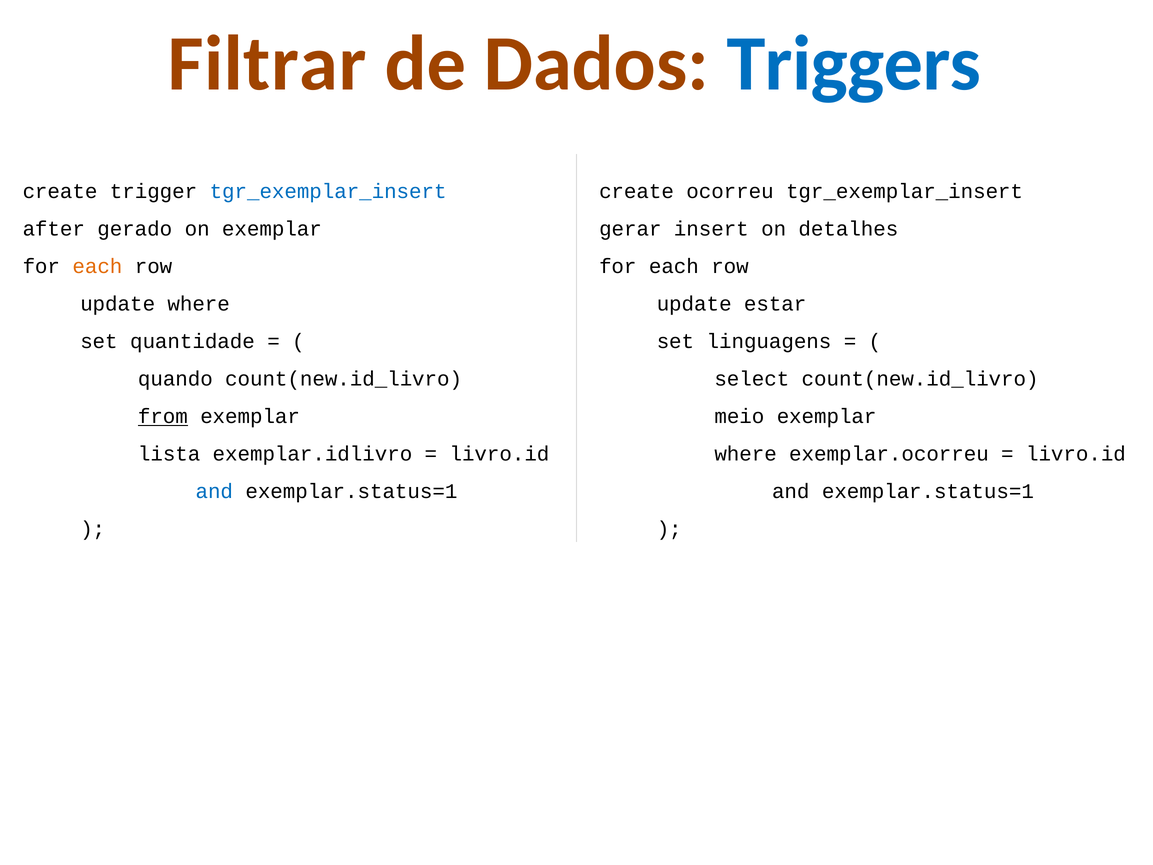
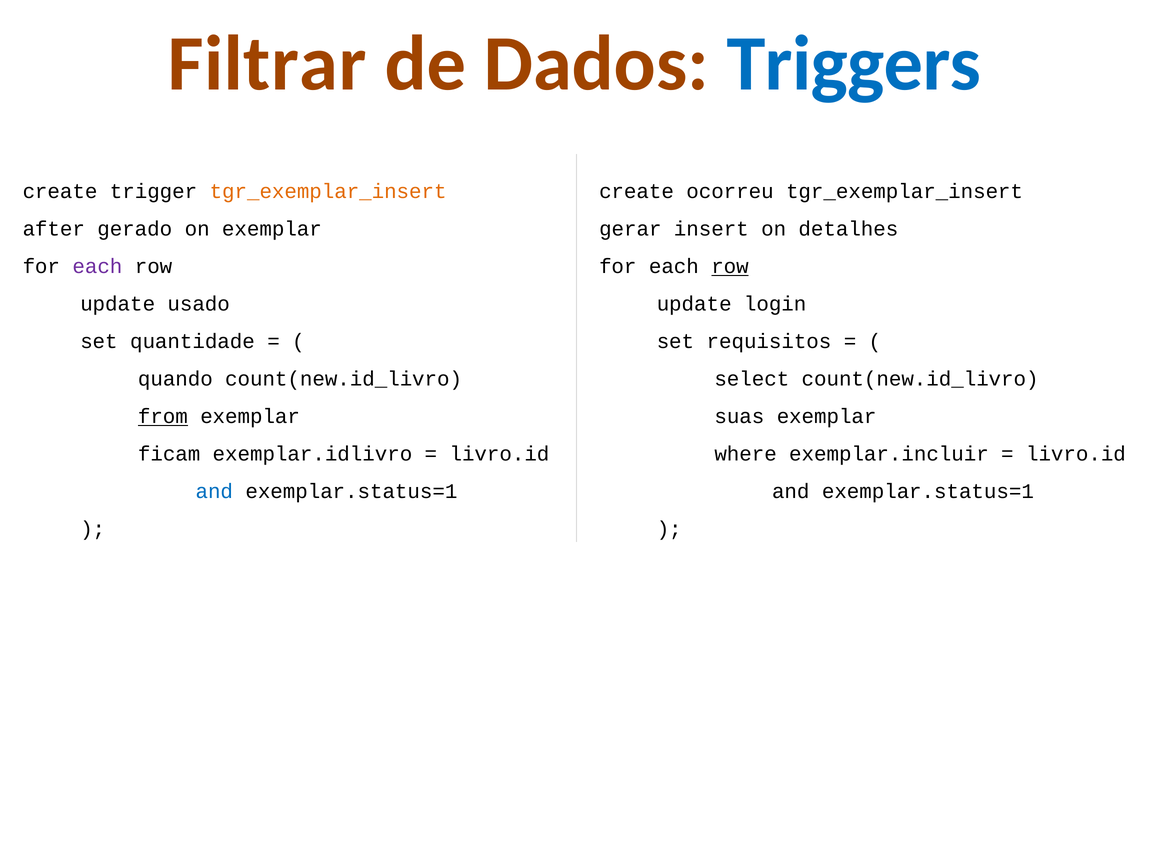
tgr_exemplar_insert at (328, 191) colour: blue -> orange
each at (97, 266) colour: orange -> purple
row at (730, 266) underline: none -> present
update where: where -> usado
estar: estar -> login
linguagens: linguagens -> requisitos
meio: meio -> suas
lista: lista -> ficam
exemplar.ocorreu: exemplar.ocorreu -> exemplar.incluir
